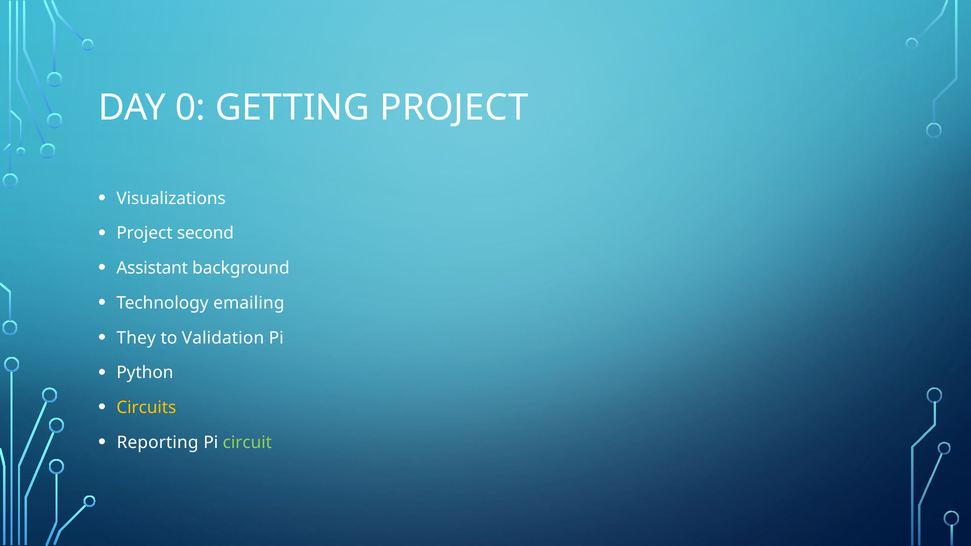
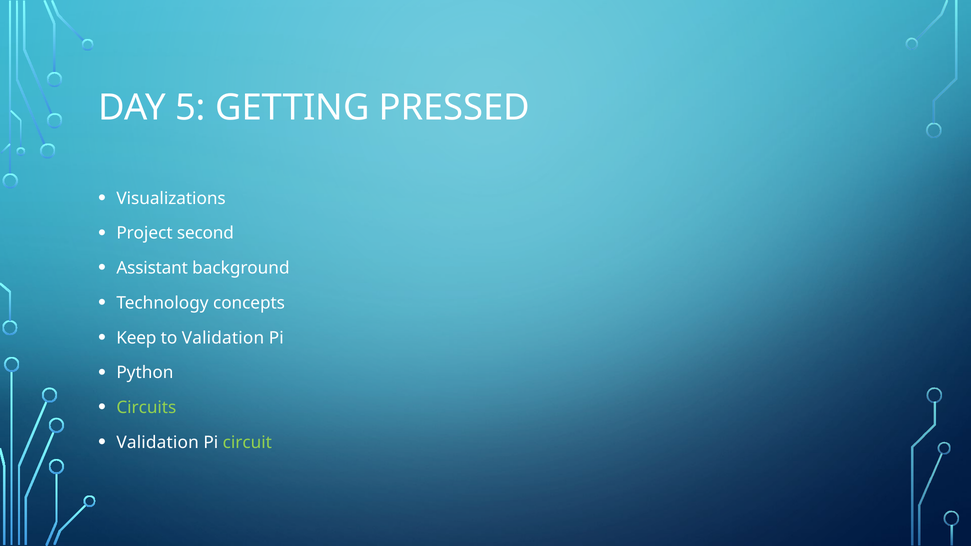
0: 0 -> 5
GETTING PROJECT: PROJECT -> PRESSED
emailing: emailing -> concepts
They: They -> Keep
Circuits colour: yellow -> light green
Reporting at (158, 443): Reporting -> Validation
